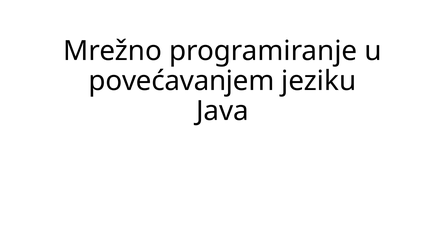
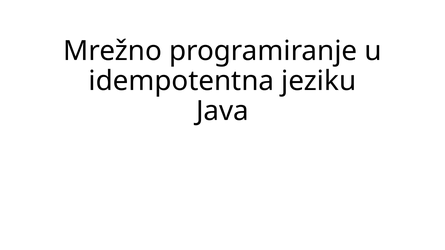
povećavanjem: povećavanjem -> idempotentna
